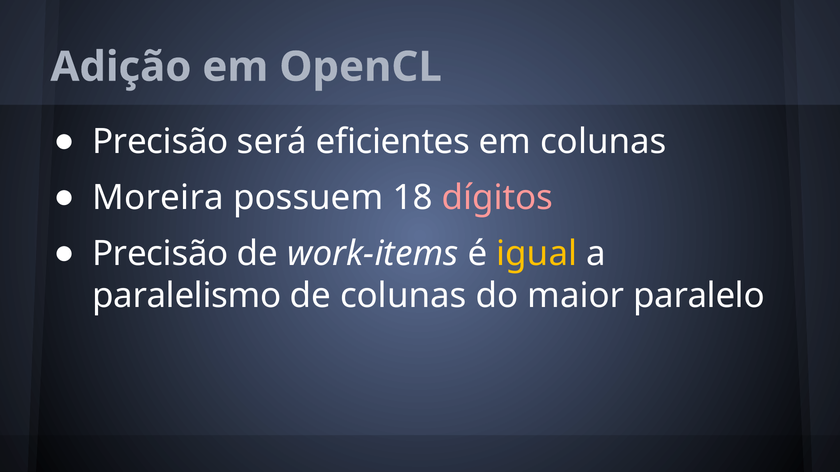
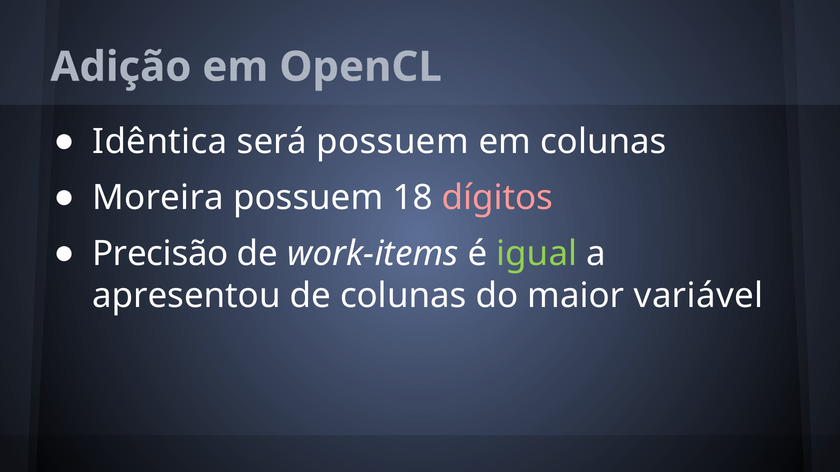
Precisão at (160, 142): Precisão -> Idêntica
será eficientes: eficientes -> possuem
igual colour: yellow -> light green
paralelismo: paralelismo -> apresentou
paralelo: paralelo -> variável
